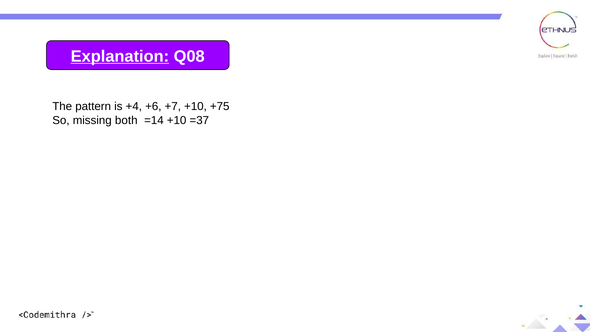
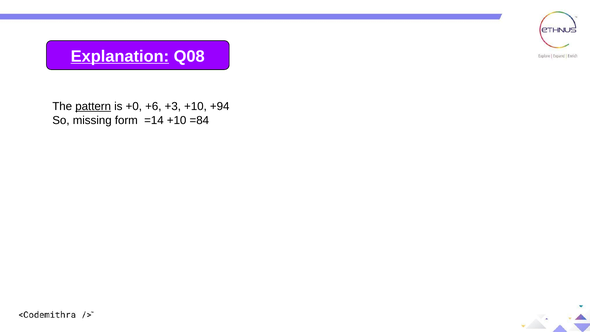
pattern underline: none -> present
+4: +4 -> +0
+7: +7 -> +3
+75: +75 -> +94
both: both -> form
=37: =37 -> =84
